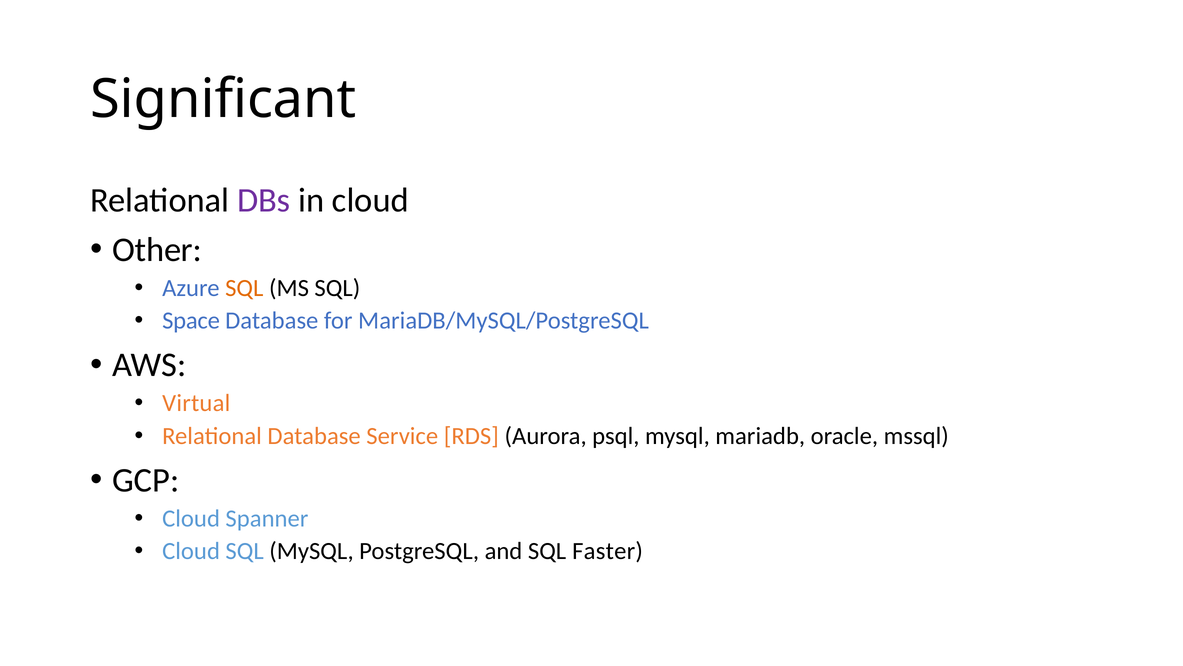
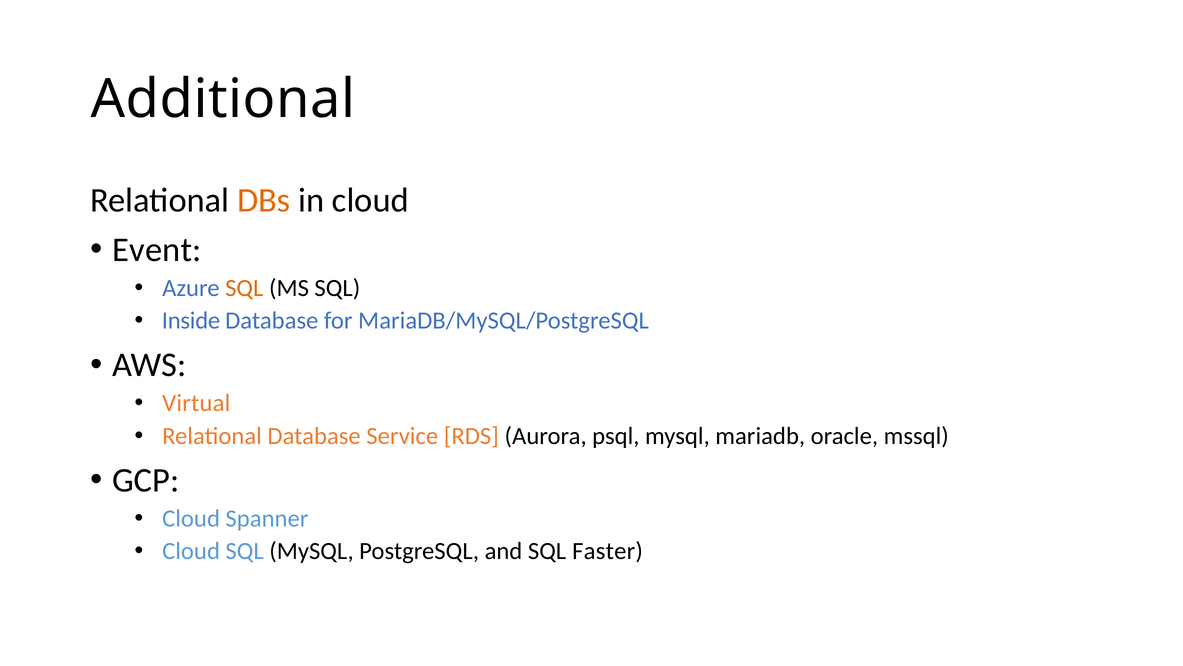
Significant: Significant -> Additional
DBs colour: purple -> orange
Other: Other -> Event
Space: Space -> Inside
